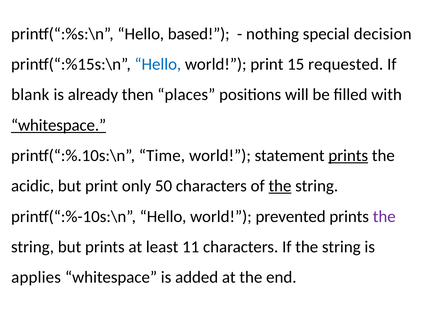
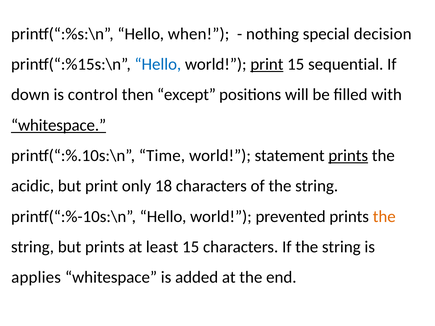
based: based -> when
print at (267, 64) underline: none -> present
requested: requested -> sequential
blank: blank -> down
already: already -> control
places: places -> except
50: 50 -> 18
the at (280, 186) underline: present -> none
the at (384, 217) colour: purple -> orange
least 11: 11 -> 15
